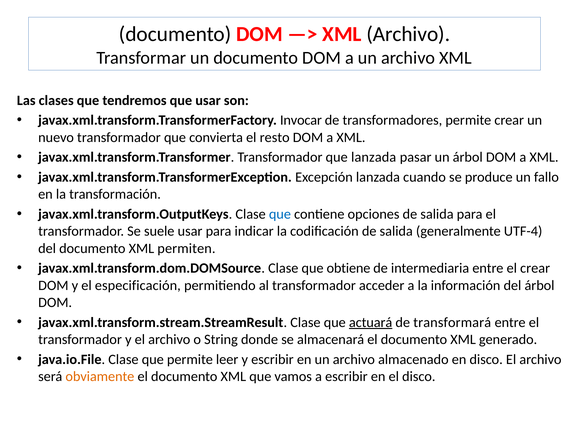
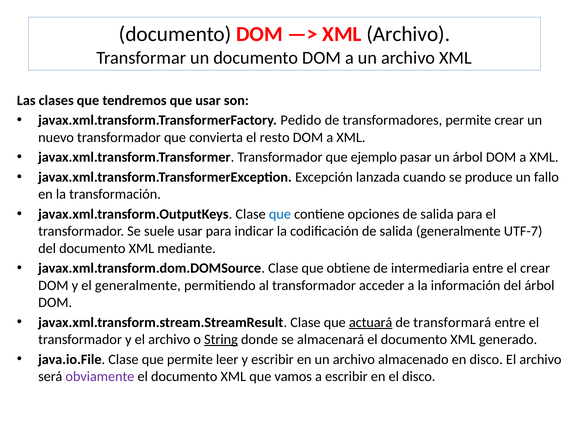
Invocar: Invocar -> Pedido
que lanzada: lanzada -> ejemplo
UTF-4: UTF-4 -> UTF-7
permiten: permiten -> mediante
el especificación: especificación -> generalmente
String underline: none -> present
obviamente colour: orange -> purple
